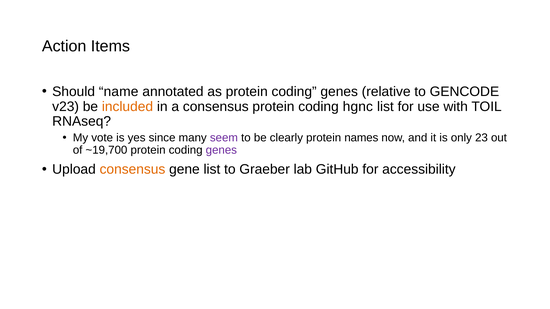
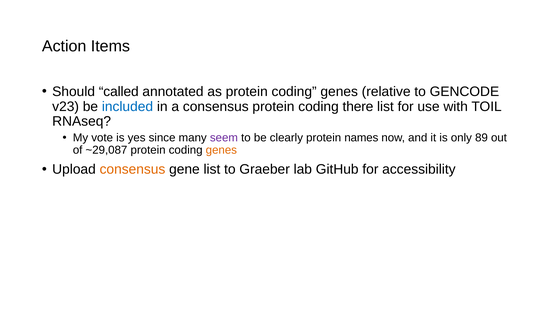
name: name -> called
included colour: orange -> blue
hgnc: hgnc -> there
23: 23 -> 89
~19,700: ~19,700 -> ~29,087
genes at (221, 150) colour: purple -> orange
